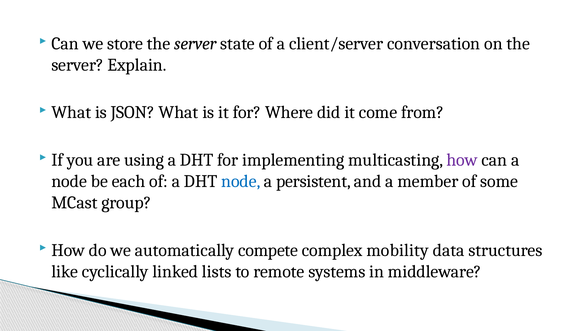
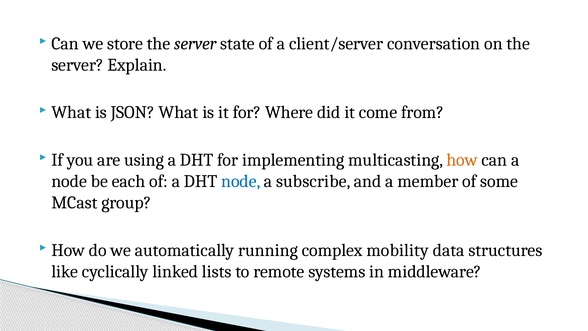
how at (462, 160) colour: purple -> orange
persistent: persistent -> subscribe
compete: compete -> running
